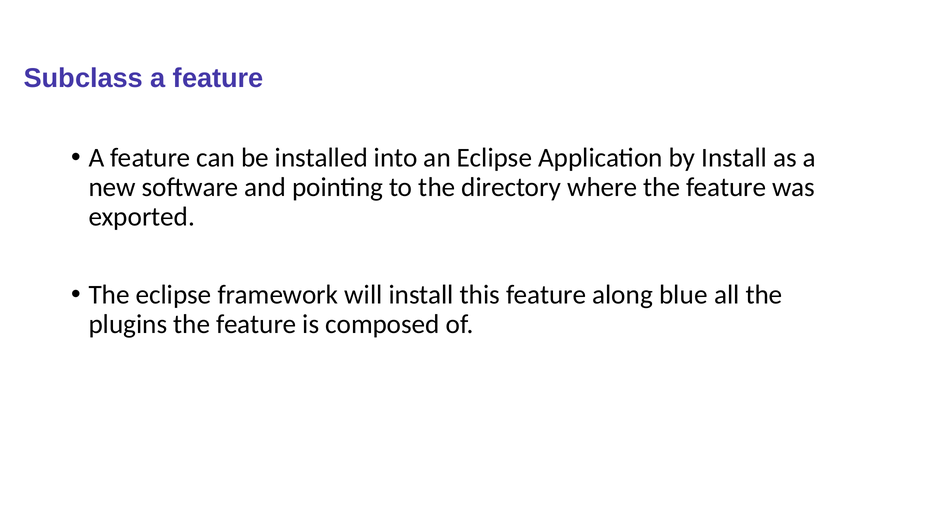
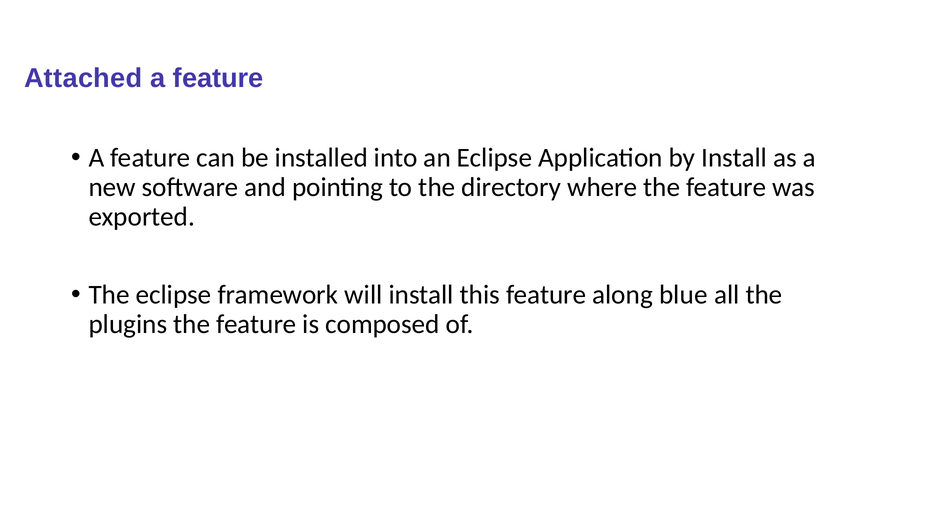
Subclass: Subclass -> Attached
